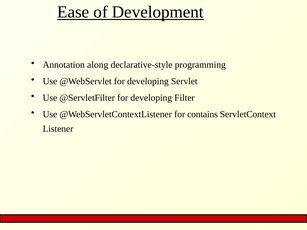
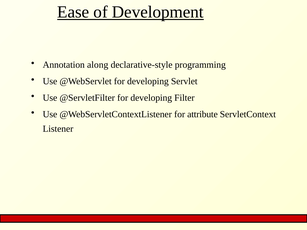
contains: contains -> attribute
